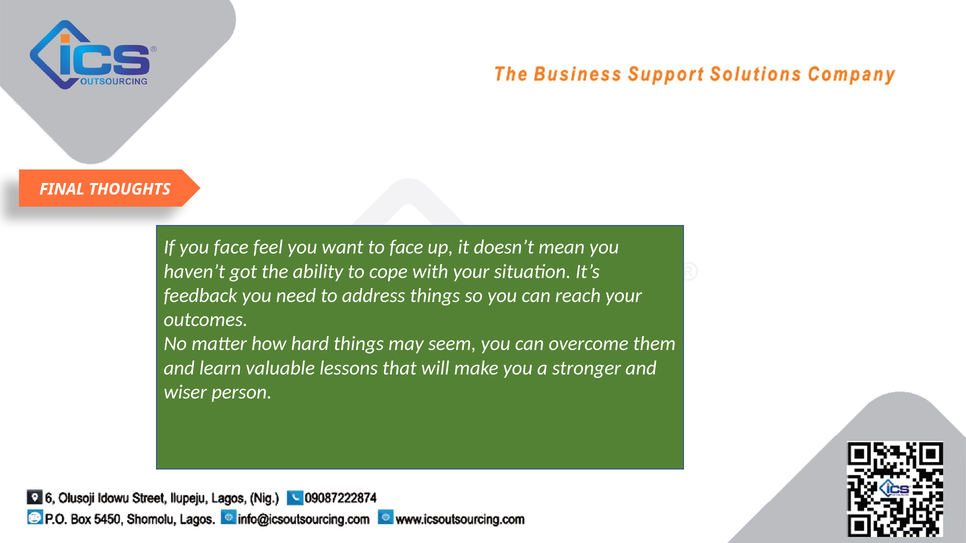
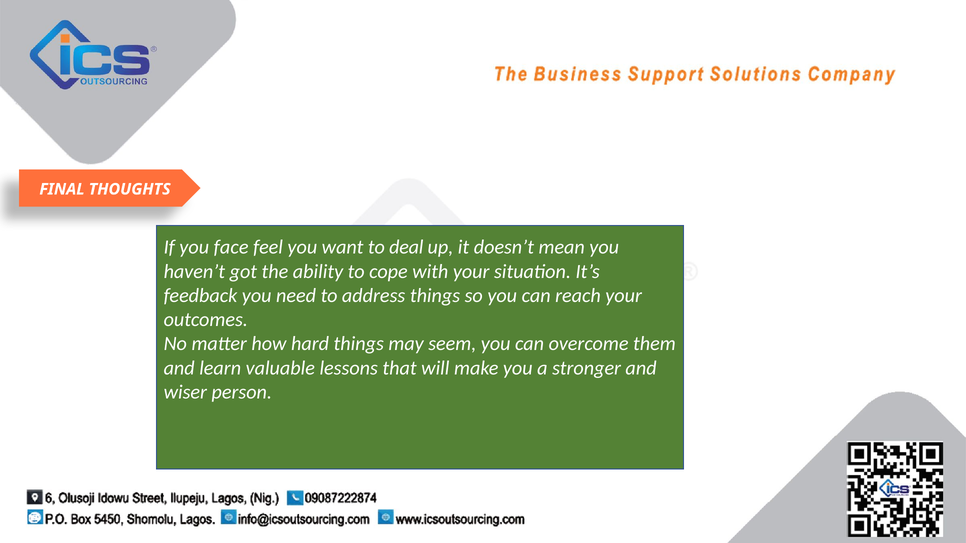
to face: face -> deal
